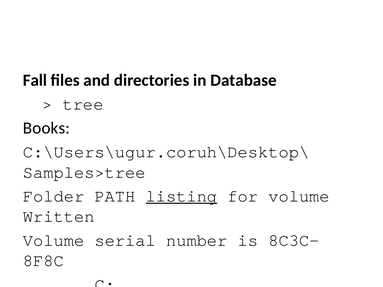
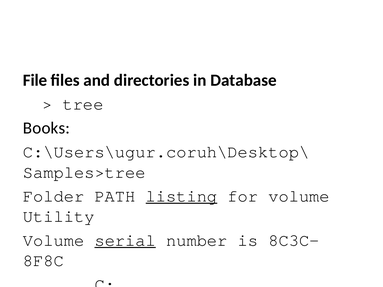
Fall: Fall -> File
Written: Written -> Utility
serial underline: none -> present
